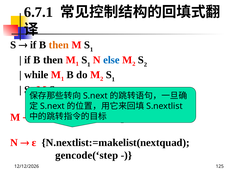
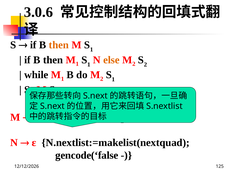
6.7.1: 6.7.1 -> 3.0.6
else colour: blue -> orange
gencode(‘step: gencode(‘step -> gencode(‘false
